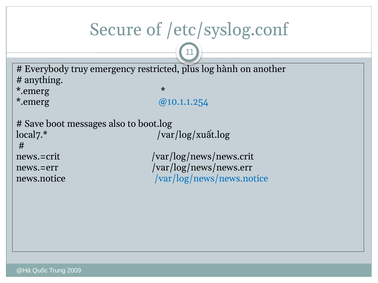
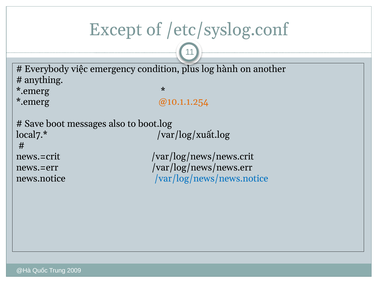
Secure: Secure -> Except
truy: truy -> việc
restricted: restricted -> condition
@10.1.1.254 colour: blue -> orange
